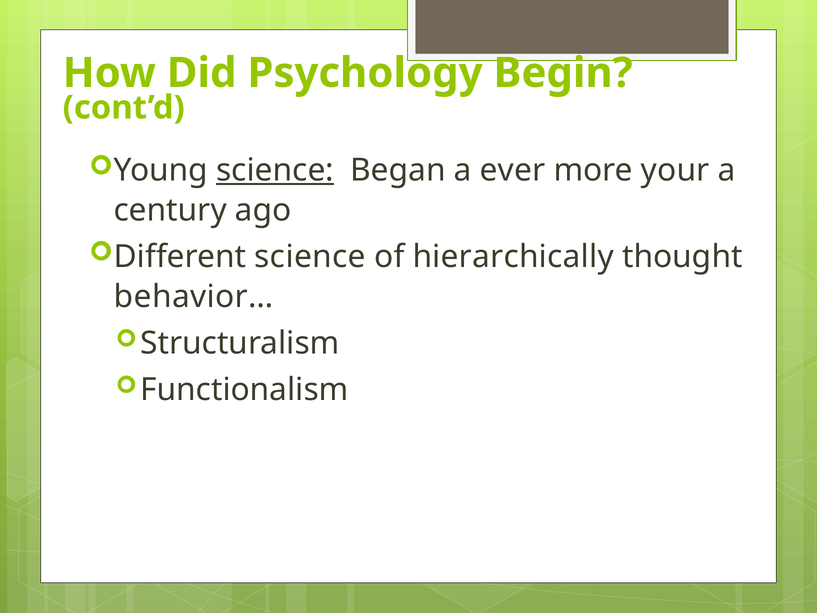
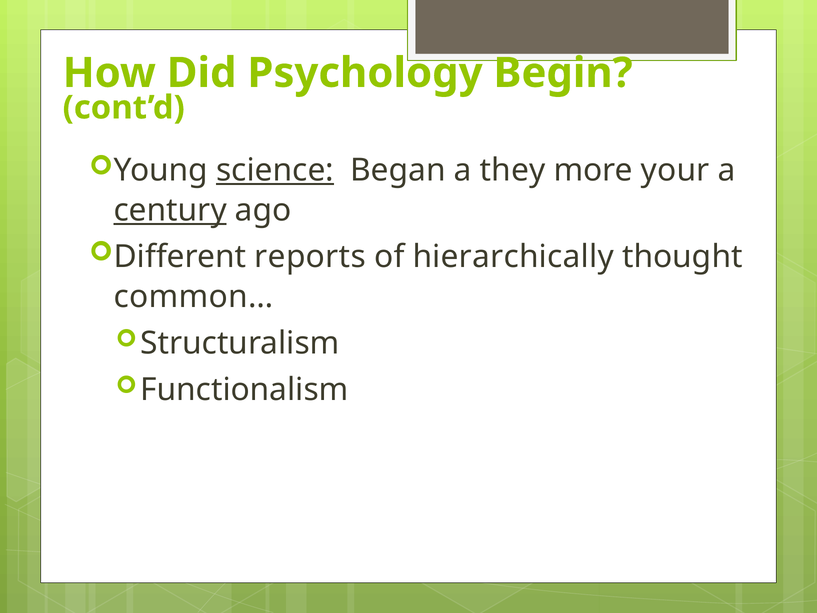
ever: ever -> they
century underline: none -> present
Different science: science -> reports
behavior…: behavior… -> common…
